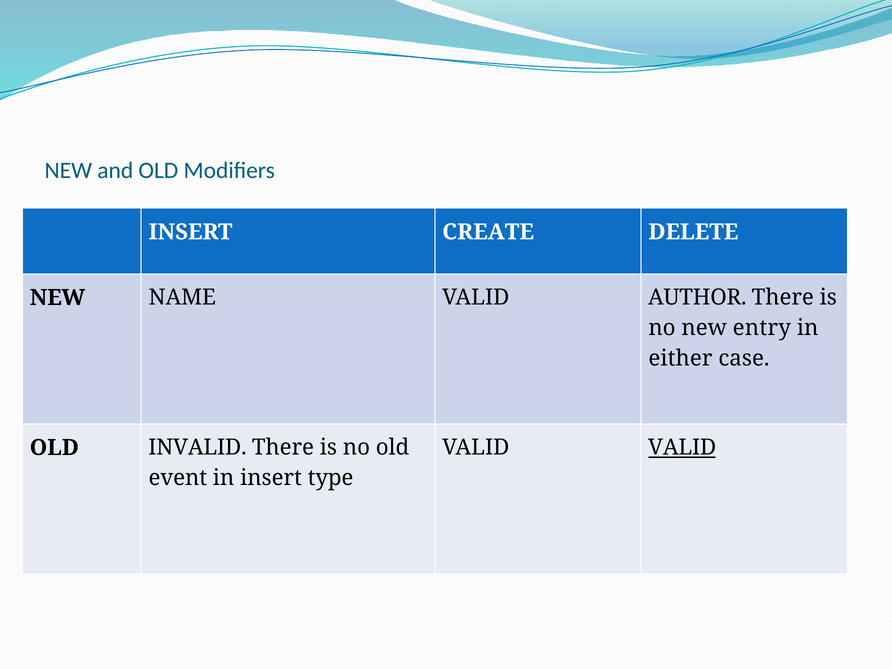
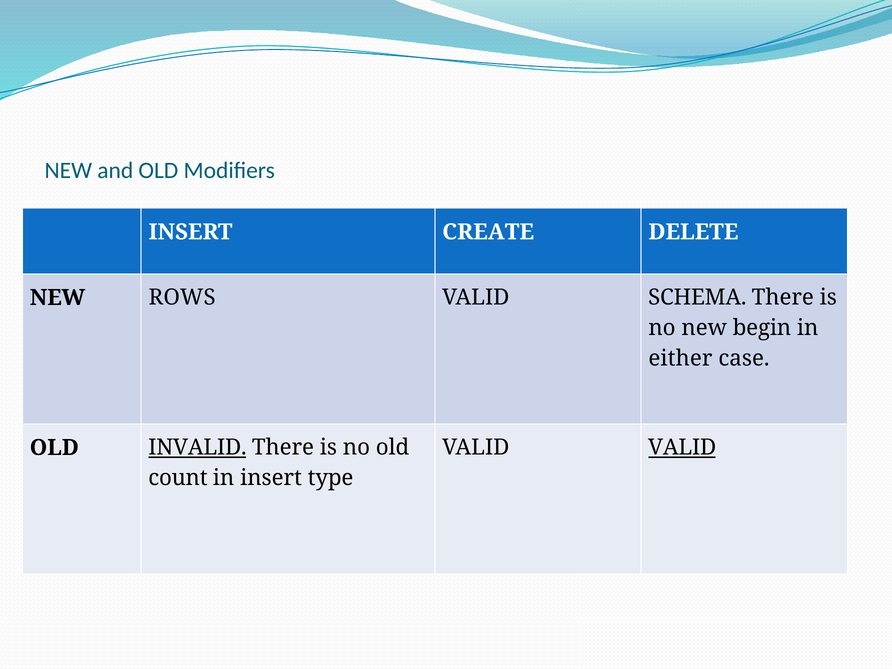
NAME: NAME -> ROWS
AUTHOR: AUTHOR -> SCHEMA
entry: entry -> begin
INVALID underline: none -> present
event: event -> count
